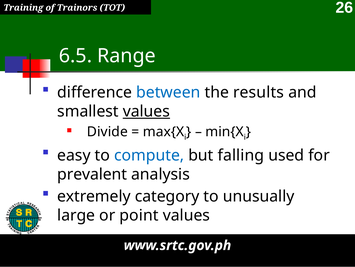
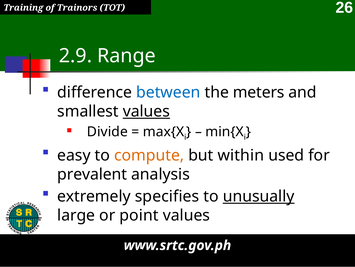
6.5: 6.5 -> 2.9
results: results -> meters
compute colour: blue -> orange
falling: falling -> within
category: category -> specifies
unusually underline: none -> present
